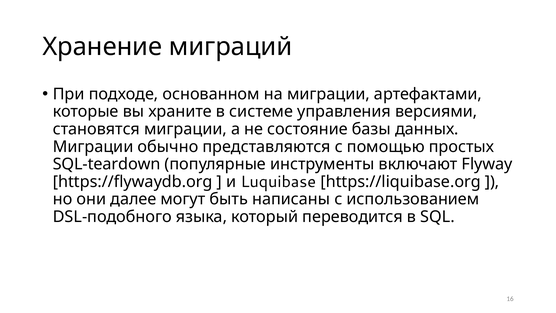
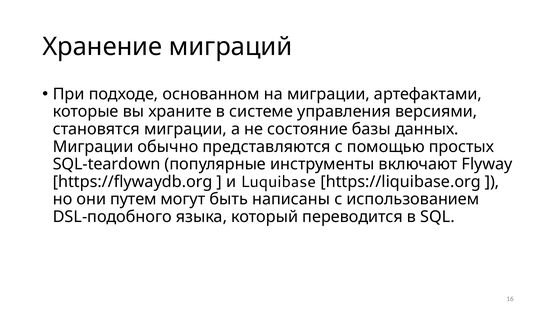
далее: далее -> путем
